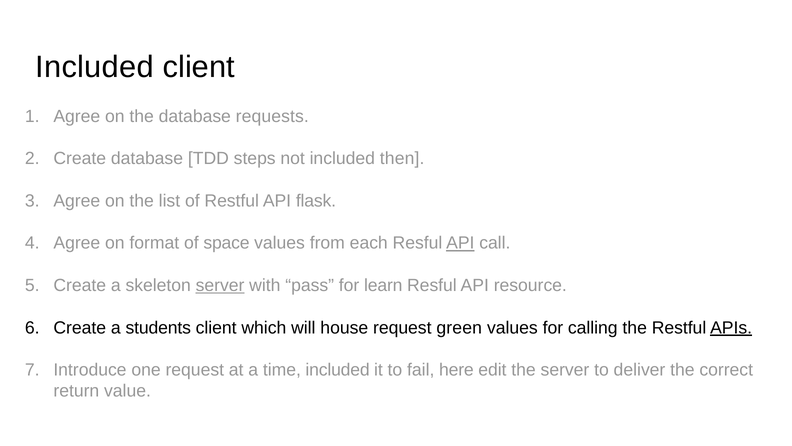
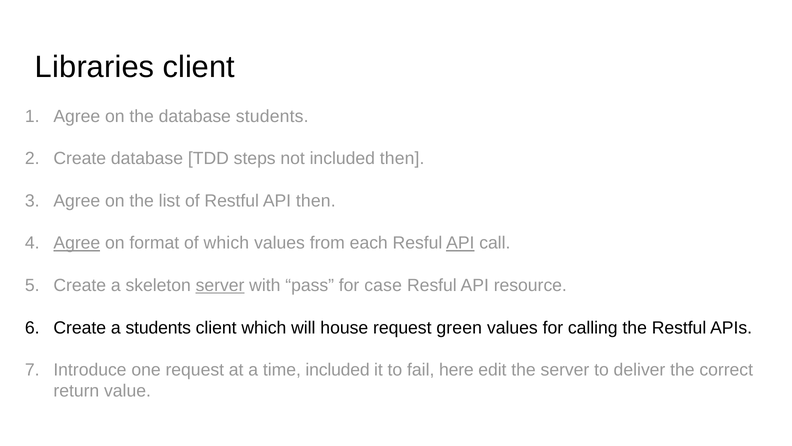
Included at (95, 67): Included -> Libraries
database requests: requests -> students
API flask: flask -> then
Agree at (77, 243) underline: none -> present
of space: space -> which
learn: learn -> case
APIs underline: present -> none
